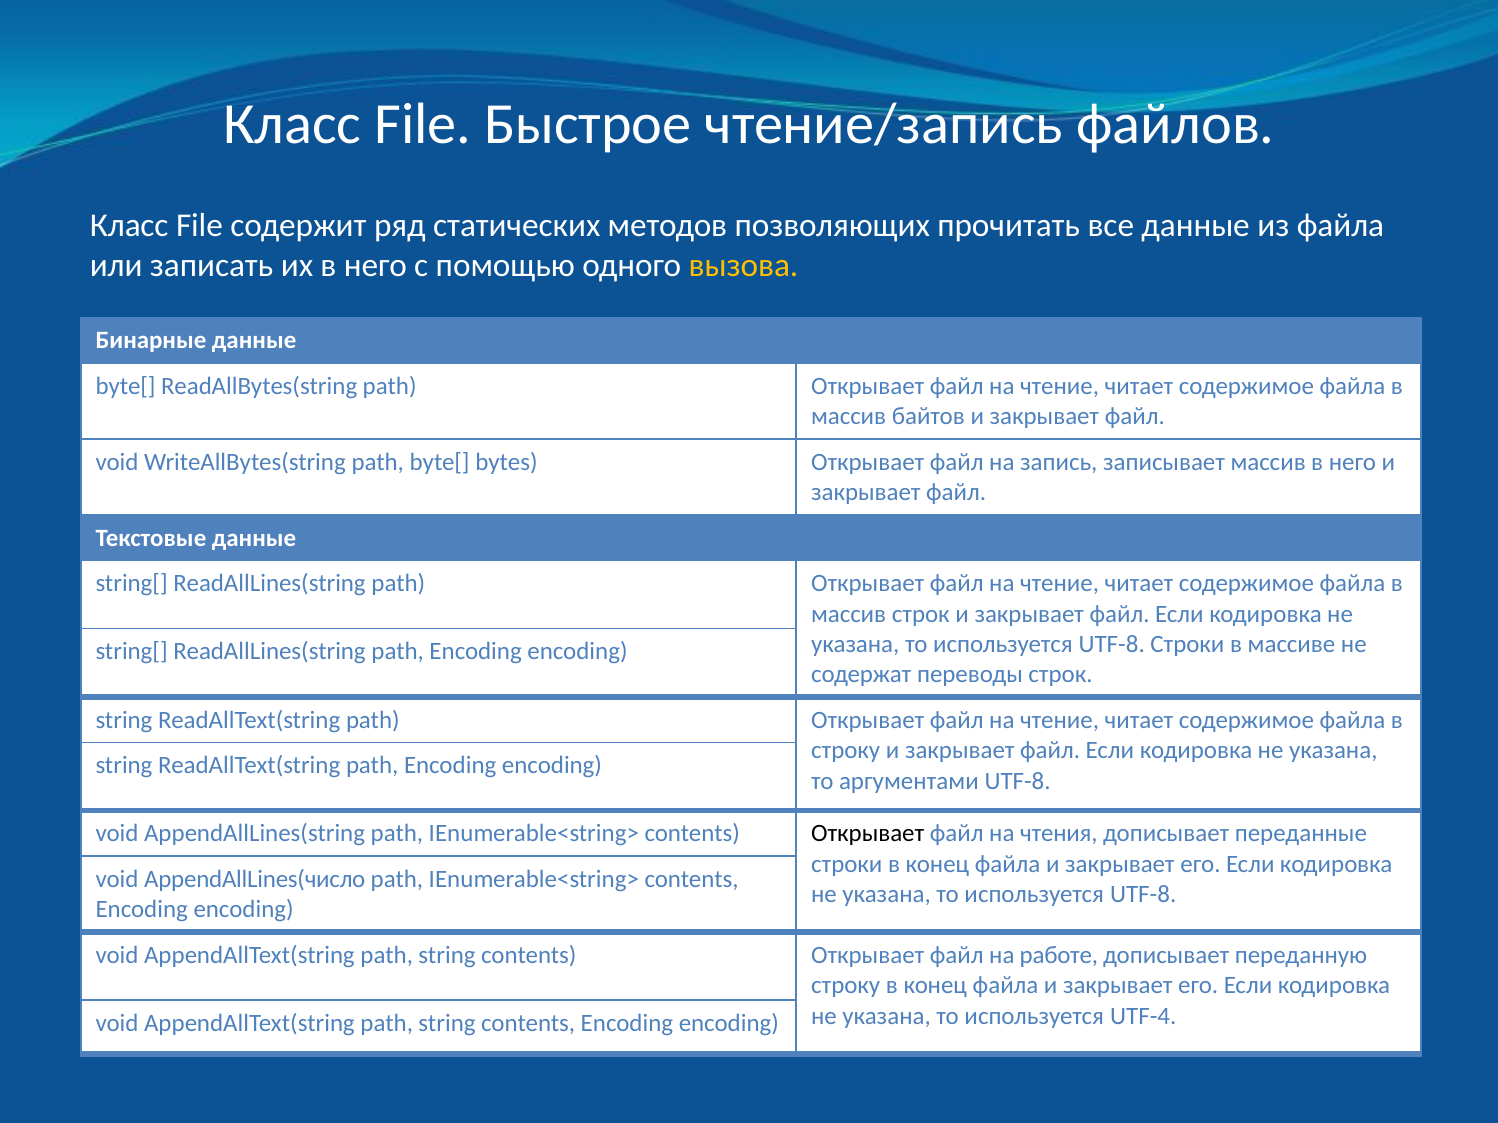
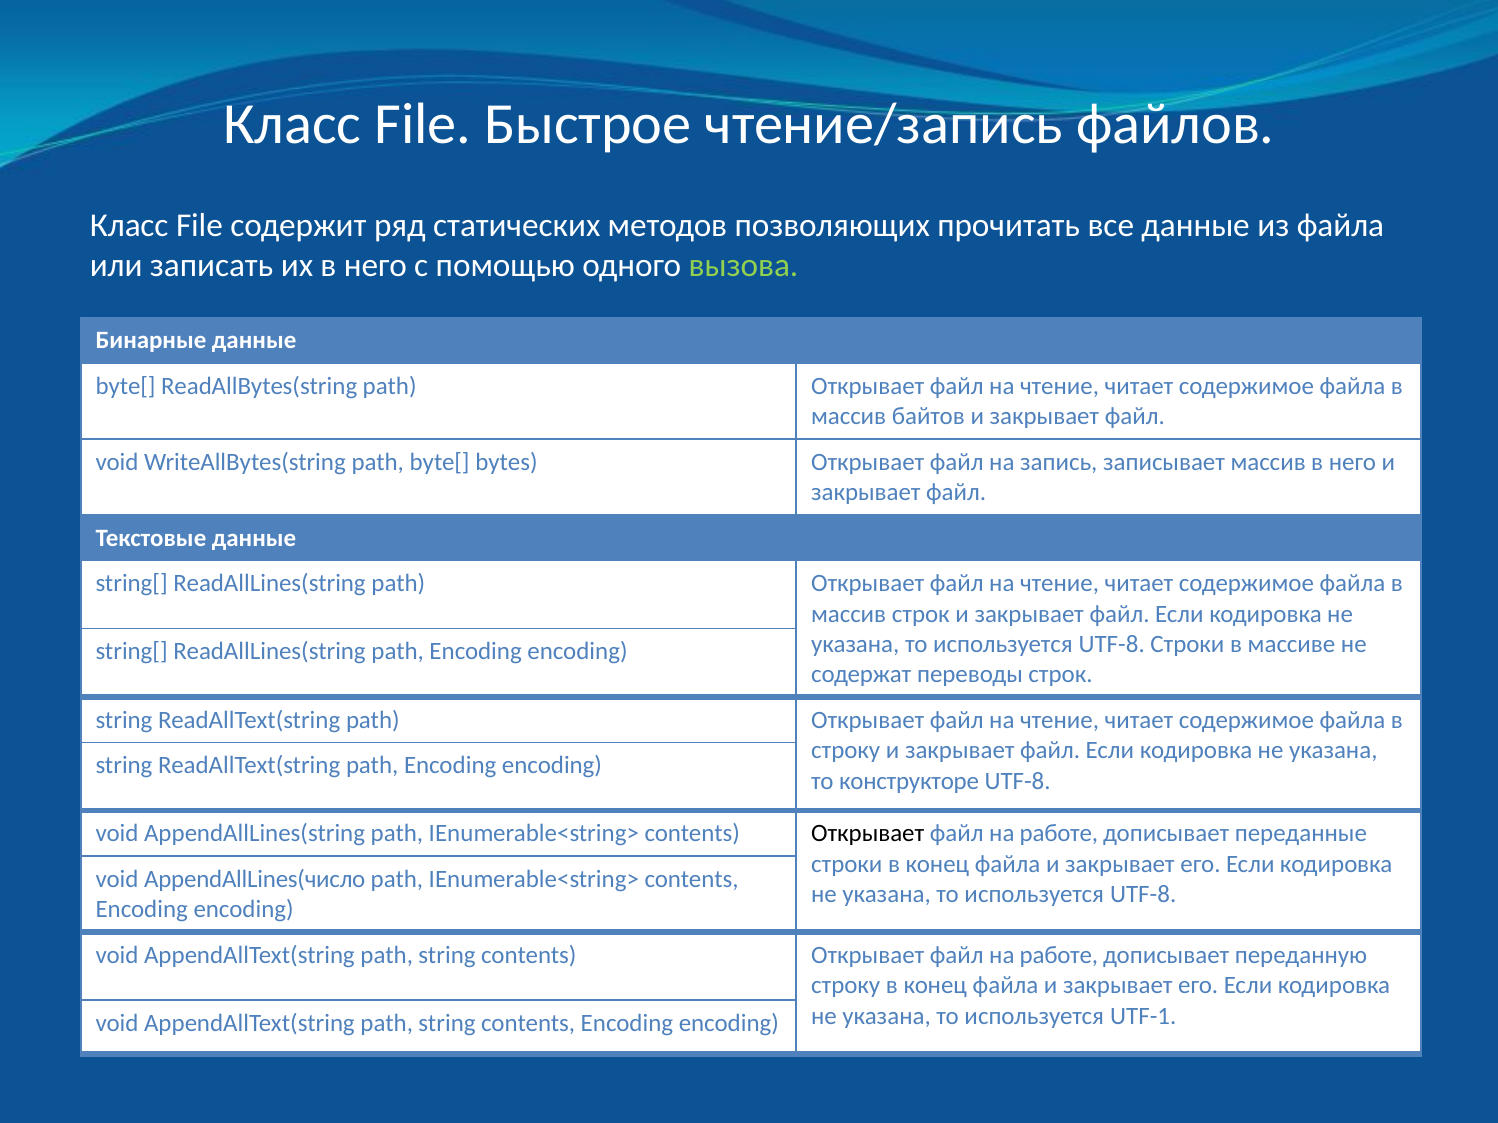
вызова colour: yellow -> light green
аргументами: аргументами -> конструкторе
чтения at (1059, 834): чтения -> работе
UTF-4: UTF-4 -> UTF-1
